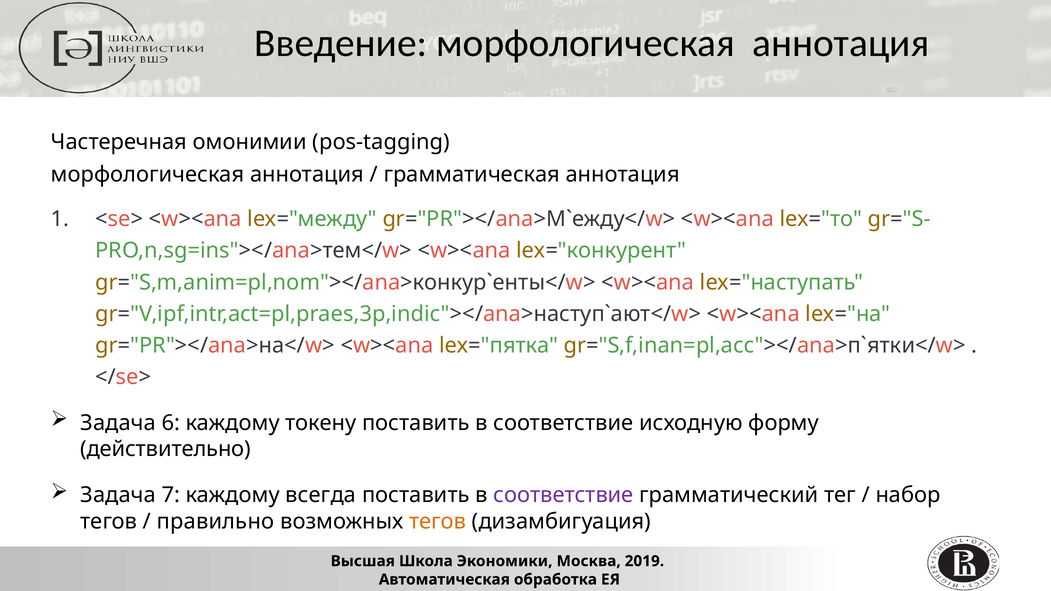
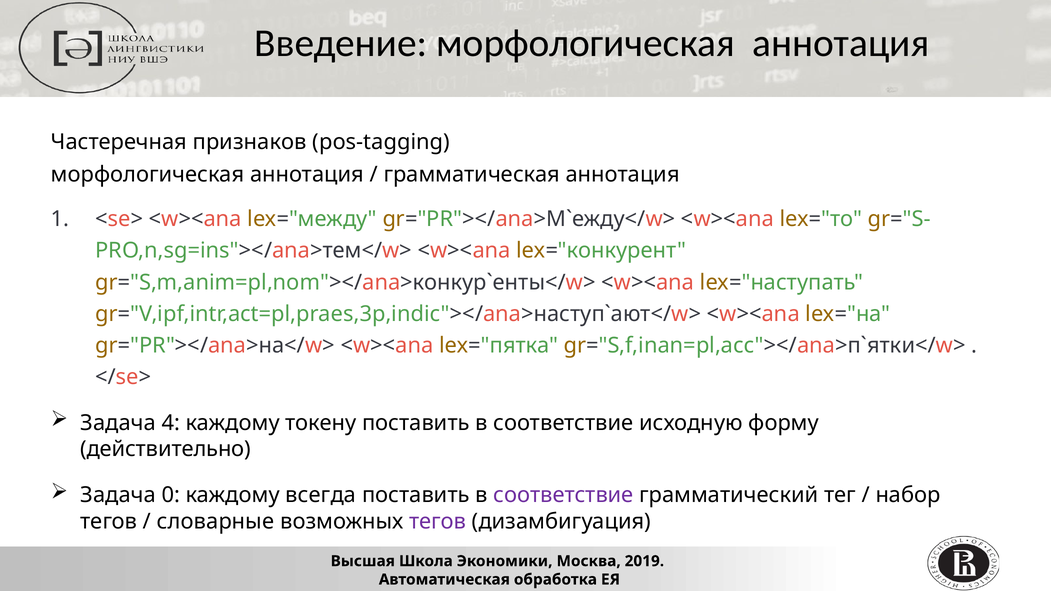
омонимии: омонимии -> признаков
6: 6 -> 4
7: 7 -> 0
правильно: правильно -> словарные
тегов at (438, 522) colour: orange -> purple
